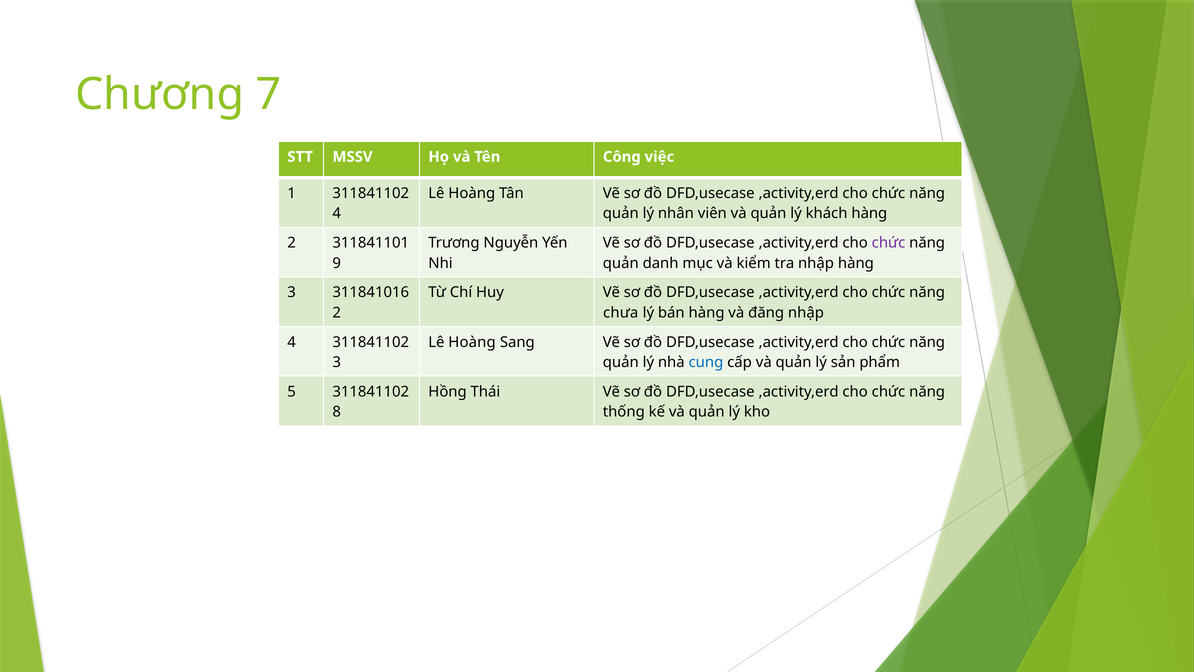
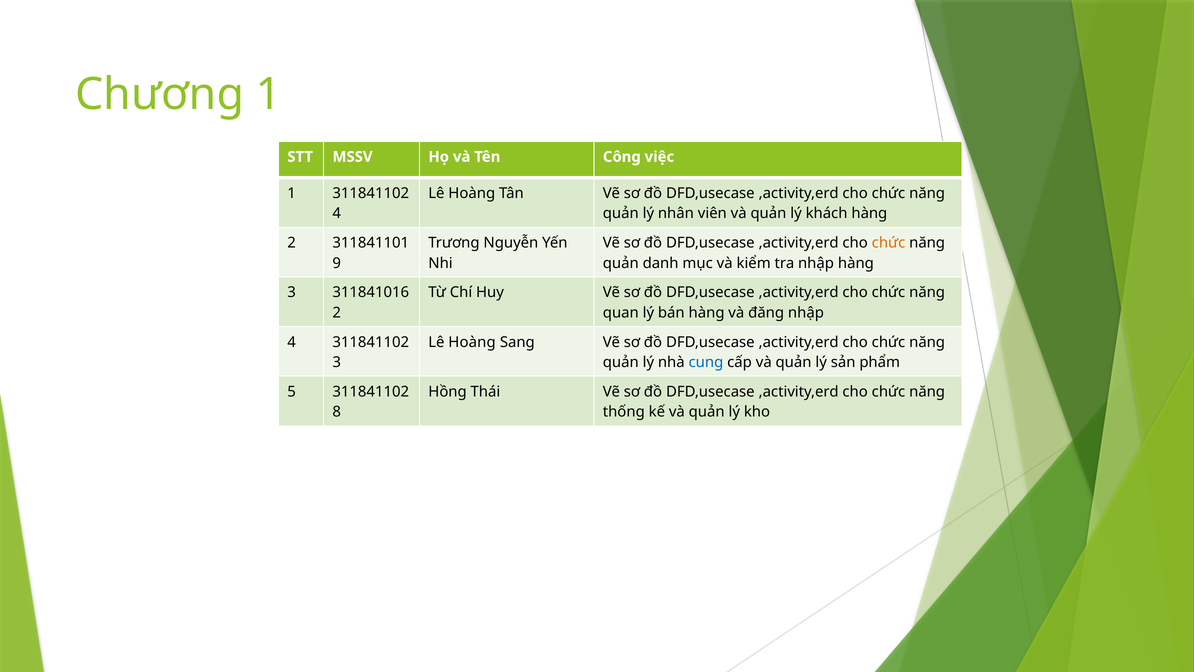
Chương 7: 7 -> 1
chức at (889, 243) colour: purple -> orange
chưa: chưa -> quan
